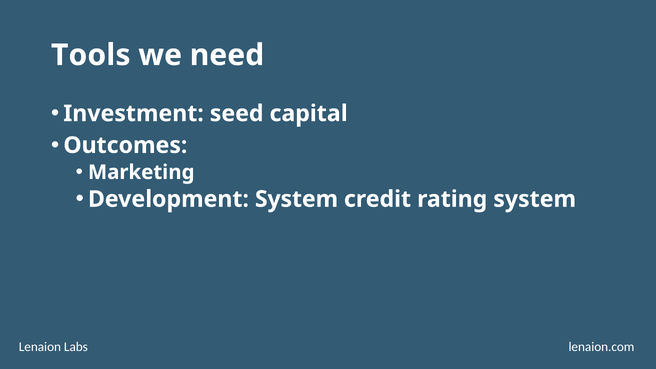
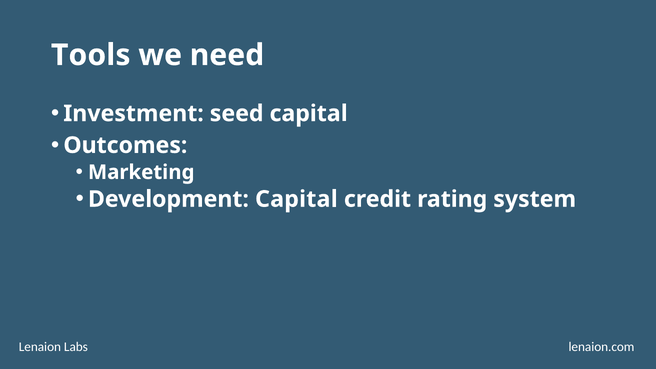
Development System: System -> Capital
